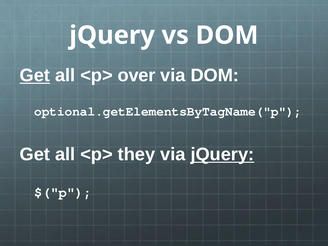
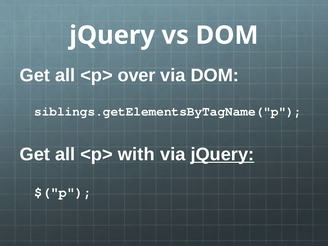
Get at (35, 75) underline: present -> none
optional.getElementsByTagName("p: optional.getElementsByTagName("p -> siblings.getElementsByTagName("p
they: they -> with
